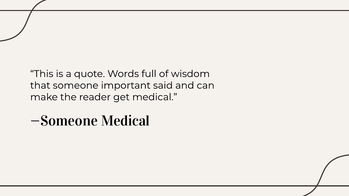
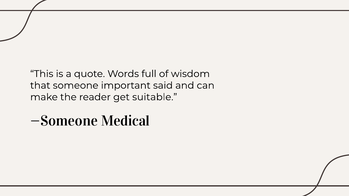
get medical: medical -> suitable
